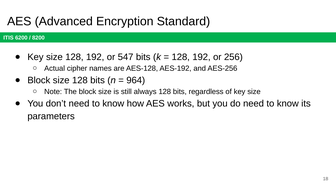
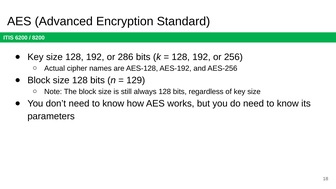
547: 547 -> 286
964: 964 -> 129
